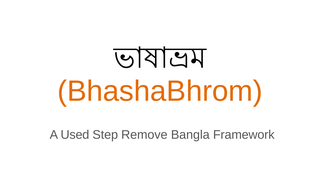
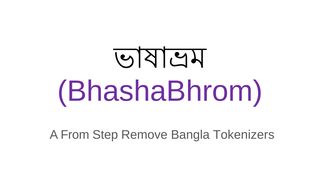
BhashaBhrom colour: orange -> purple
Used: Used -> From
Framework: Framework -> Tokenizers
